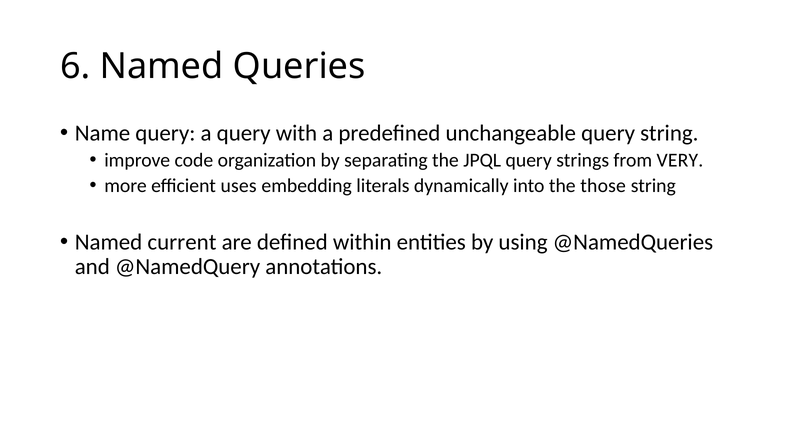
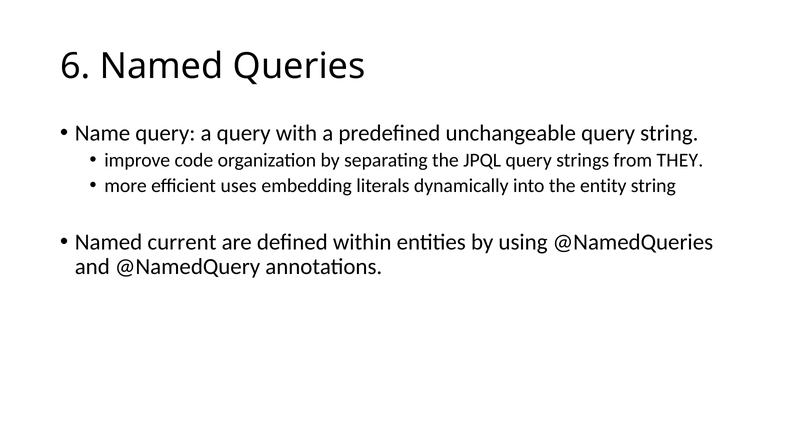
VERY: VERY -> THEY
those: those -> entity
